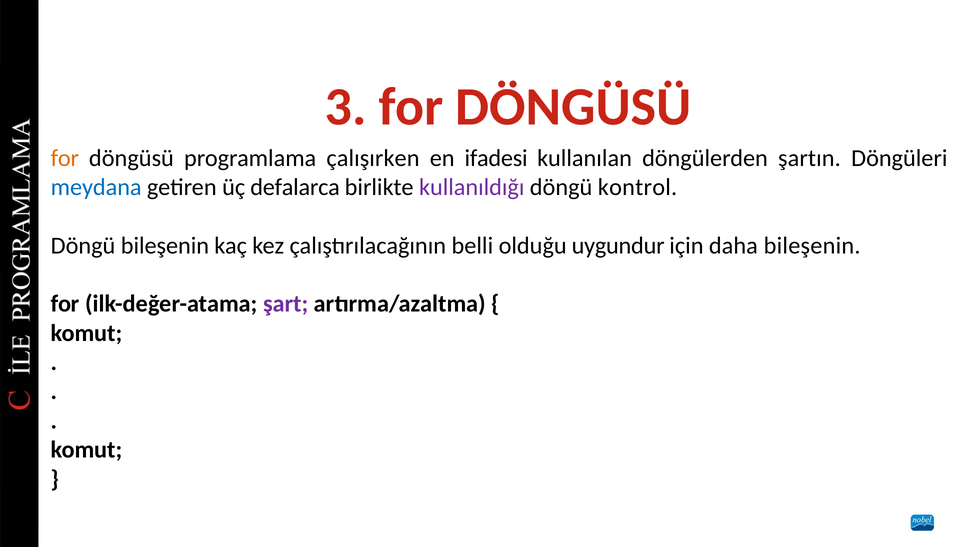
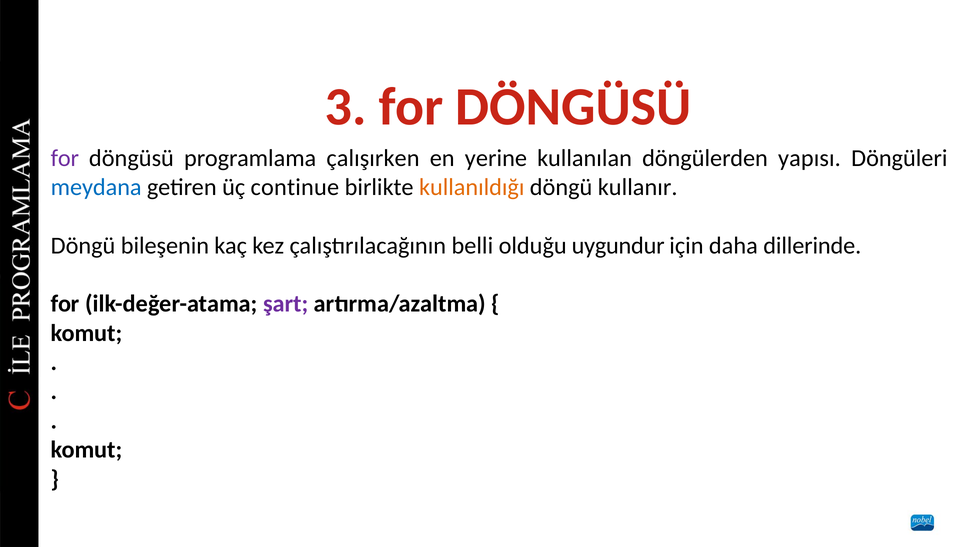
for at (65, 158) colour: orange -> purple
ifadesi: ifadesi -> yerine
şartın: şartın -> yapısı
defalarca: defalarca -> continue
kullanıldığı colour: purple -> orange
kontrol: kontrol -> kullanır
daha bileşenin: bileşenin -> dillerinde
